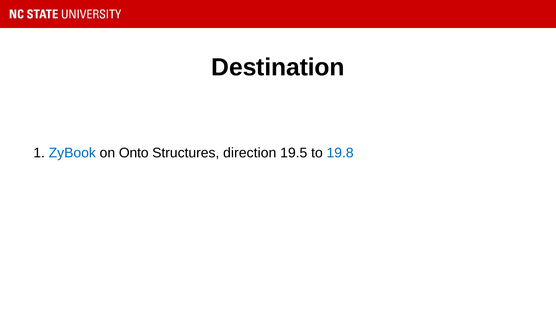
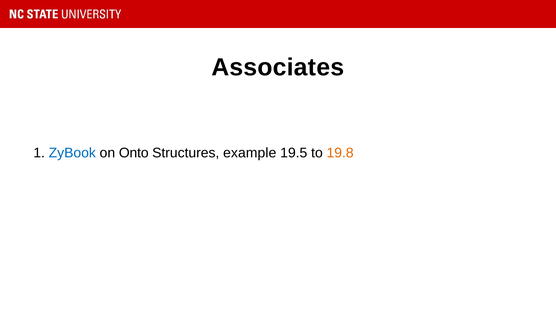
Destination: Destination -> Associates
direction: direction -> example
19.8 colour: blue -> orange
